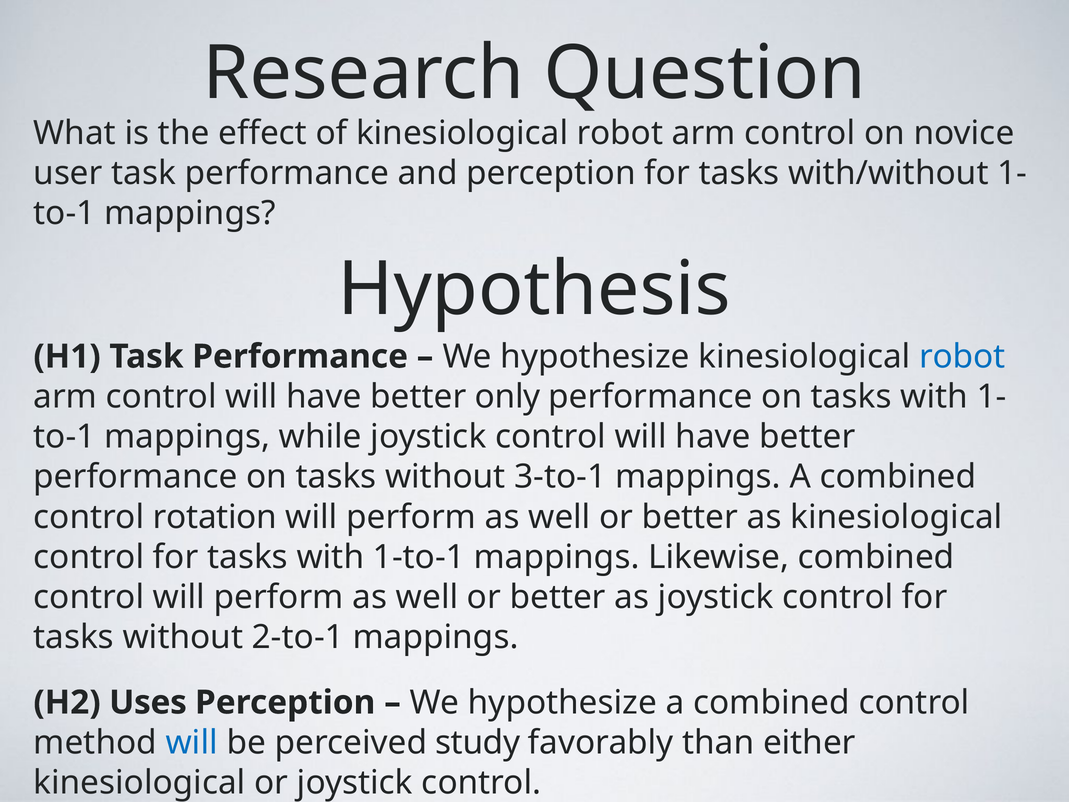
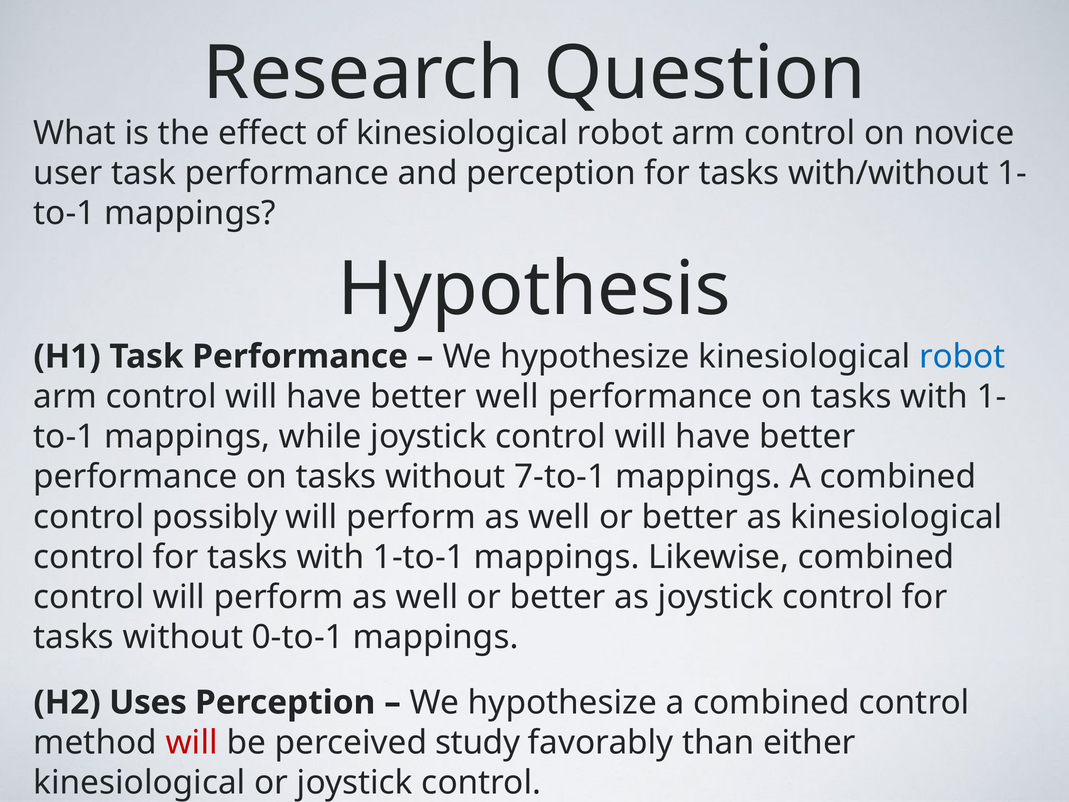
better only: only -> well
3-to-1: 3-to-1 -> 7-to-1
rotation: rotation -> possibly
2-to-1: 2-to-1 -> 0-to-1
will at (192, 742) colour: blue -> red
